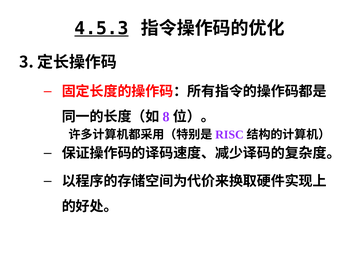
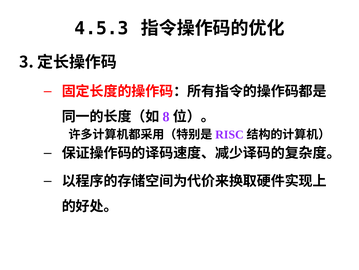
4.5.3 underline: present -> none
